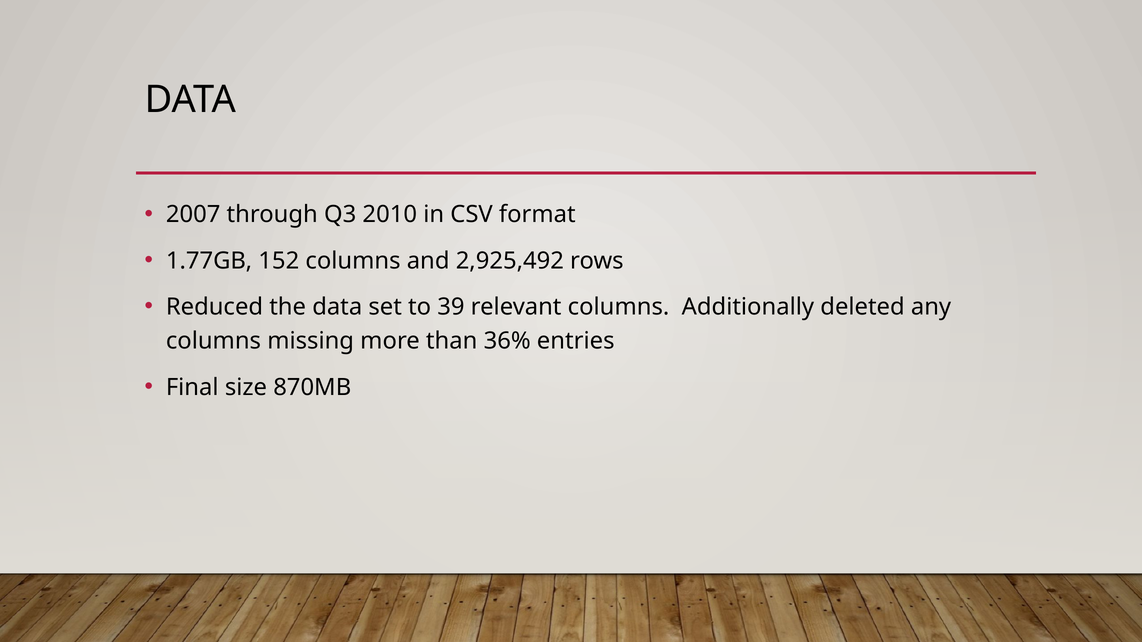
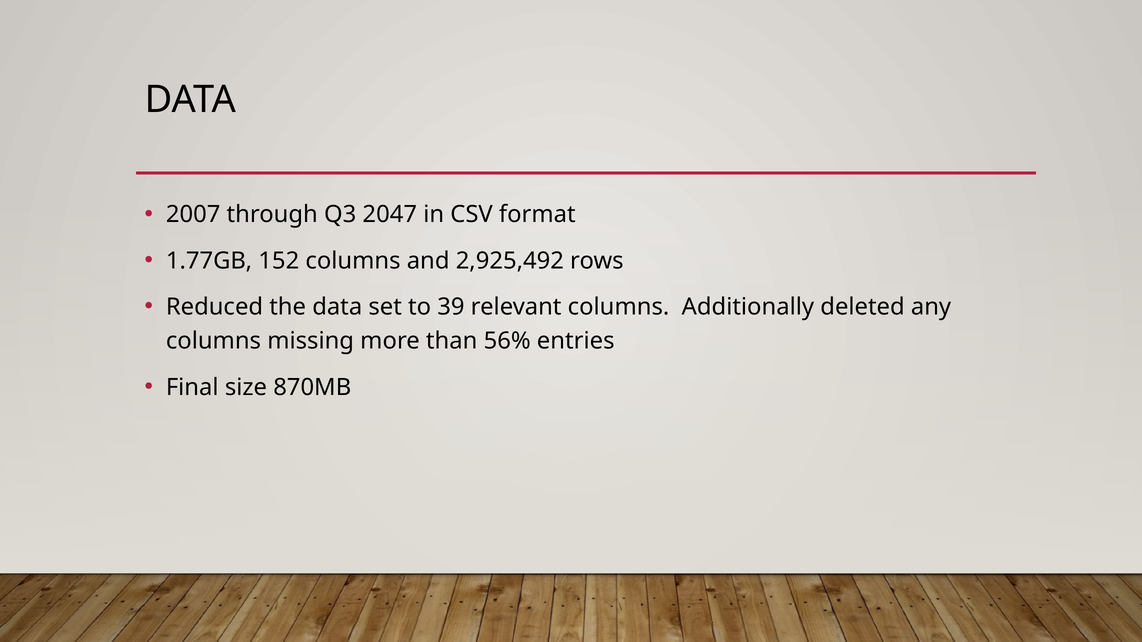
2010: 2010 -> 2047
36%: 36% -> 56%
